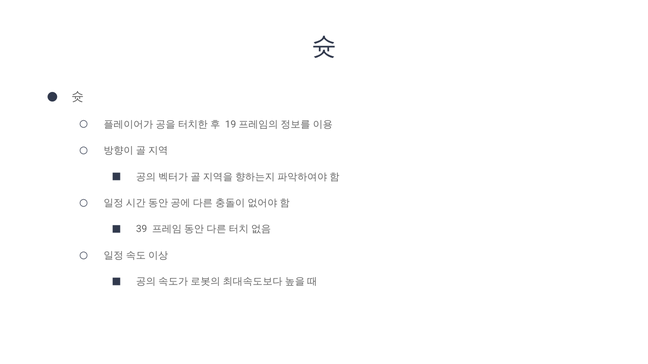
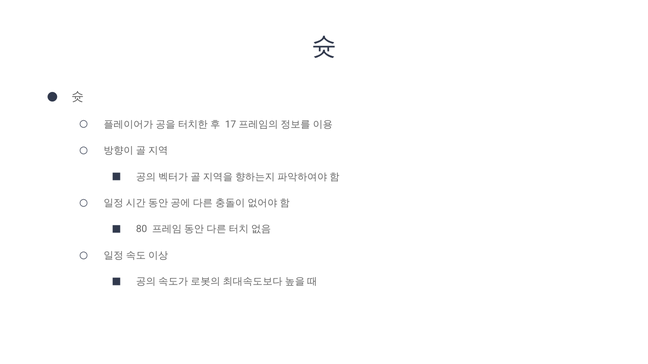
19: 19 -> 17
39: 39 -> 80
